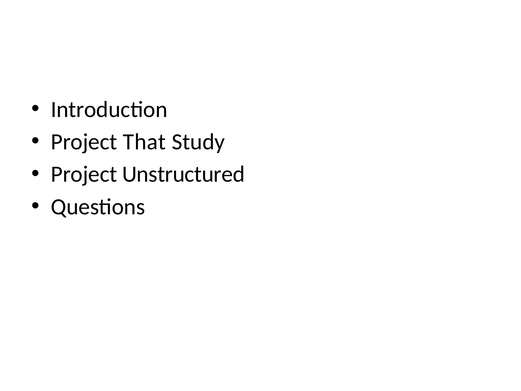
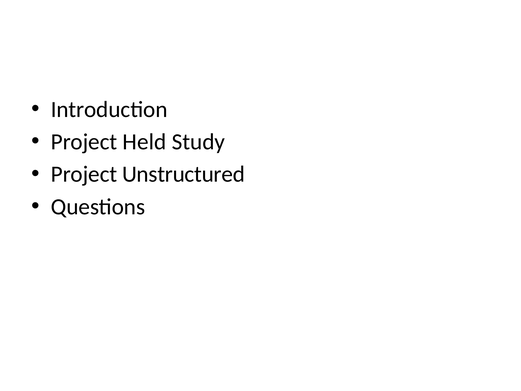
That: That -> Held
